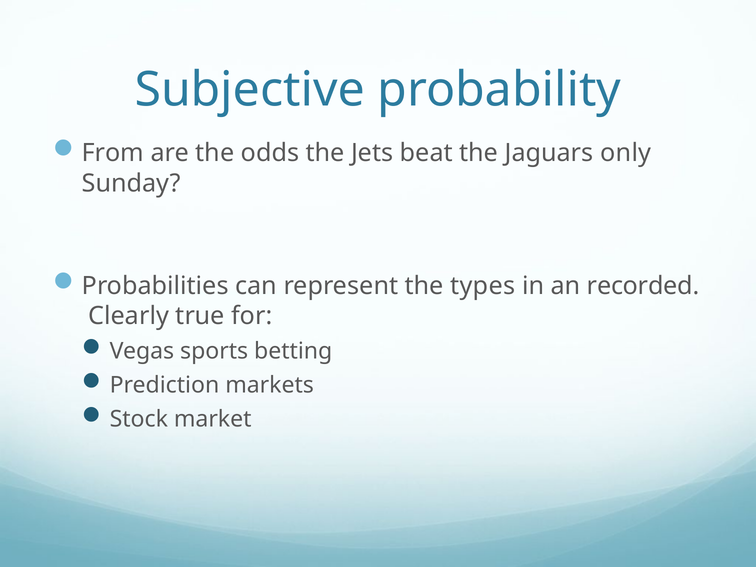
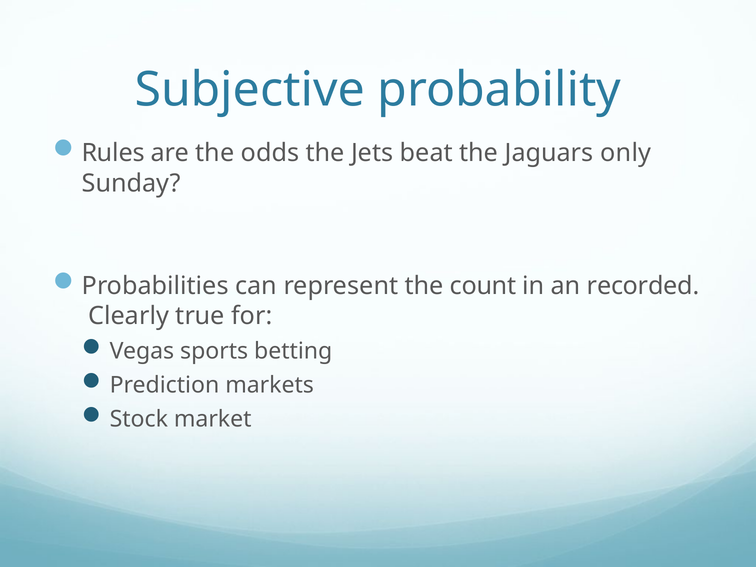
From: From -> Rules
types: types -> count
